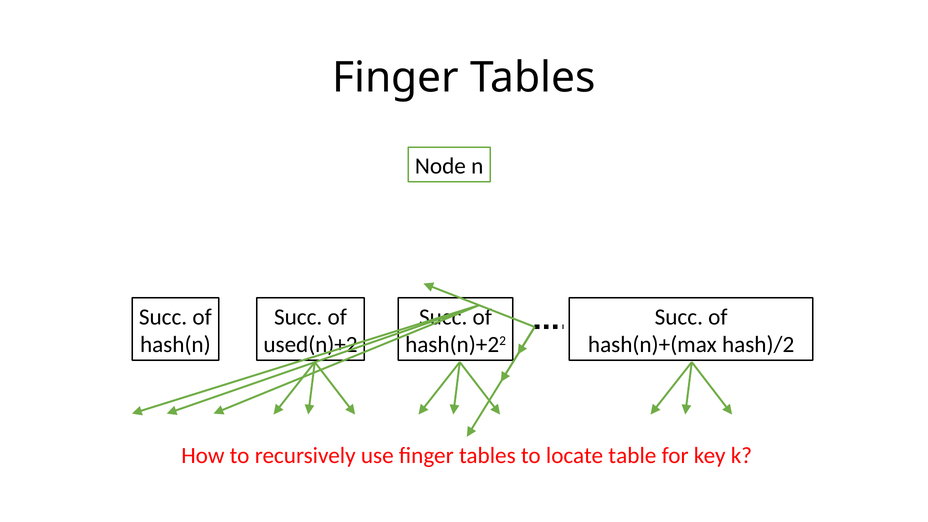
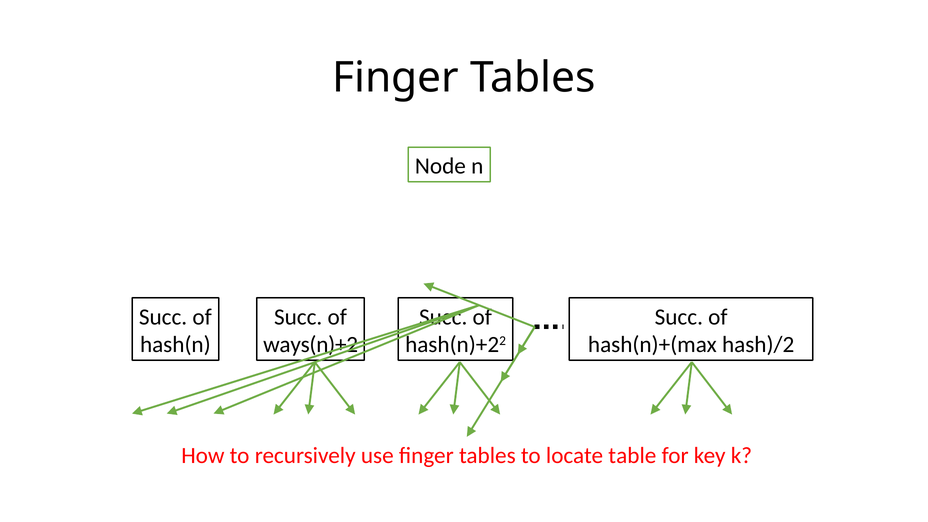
used(n)+2: used(n)+2 -> ways(n)+2
